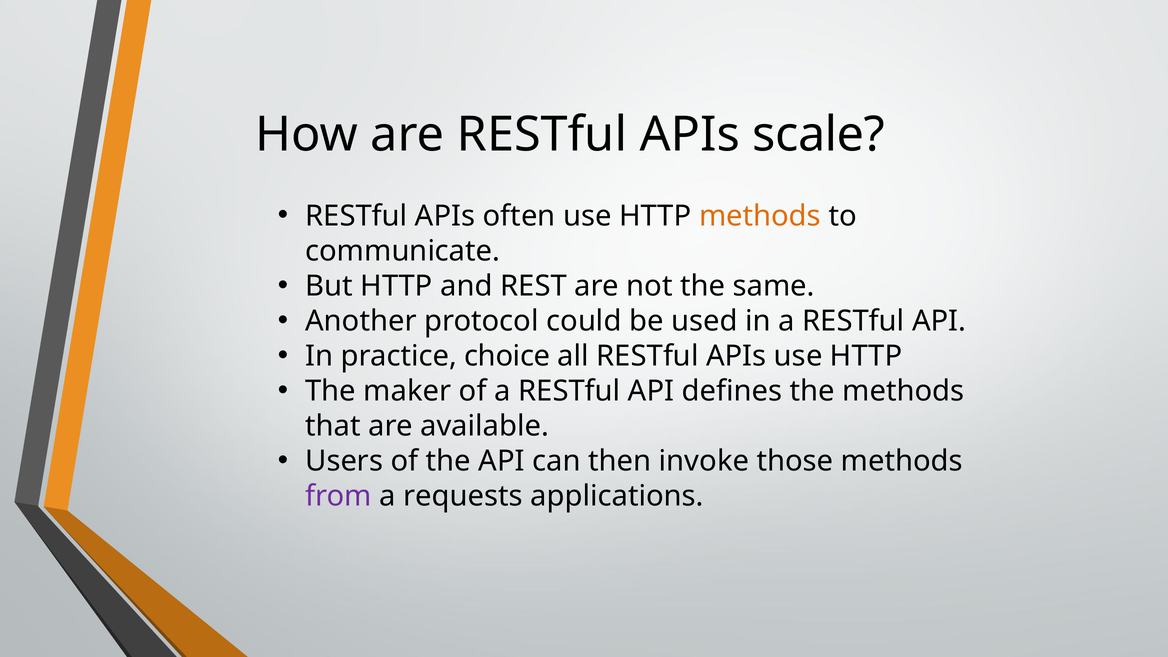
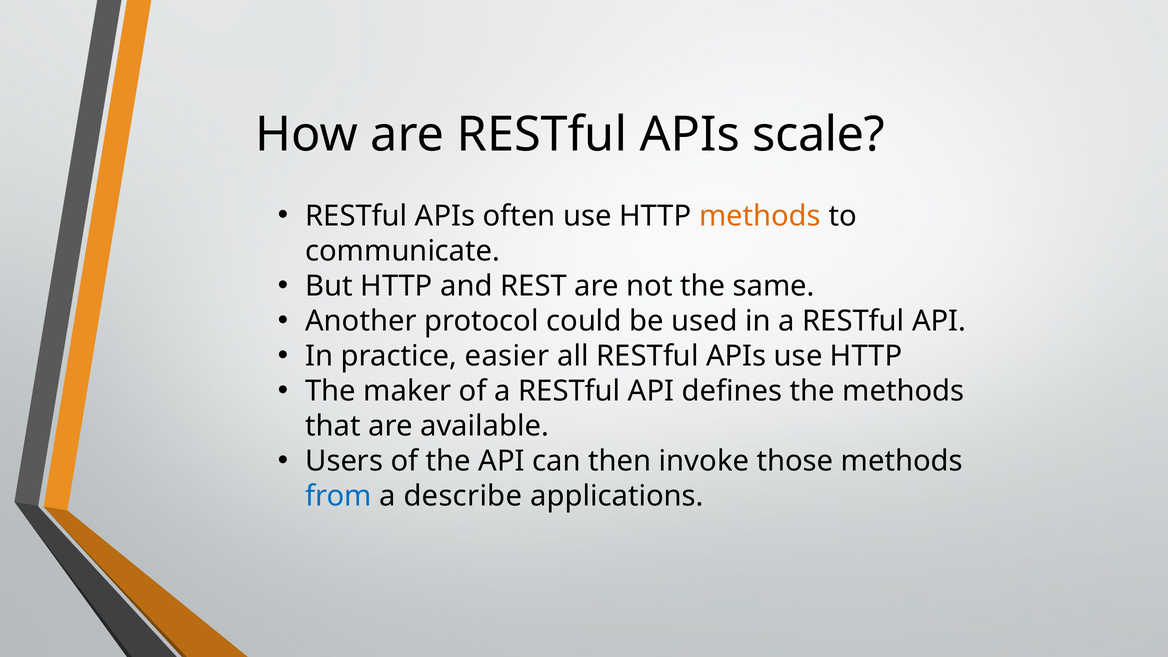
choice: choice -> easier
from colour: purple -> blue
requests: requests -> describe
